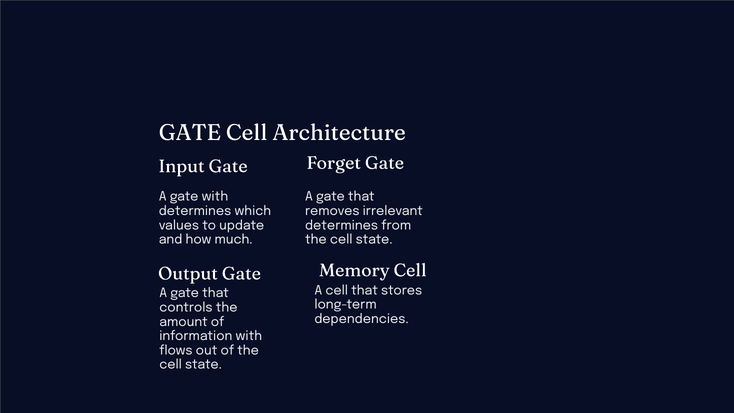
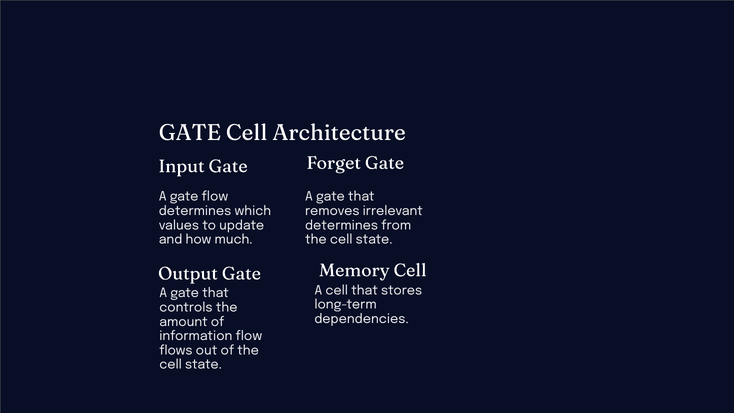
gate with: with -> flow
information with: with -> flow
